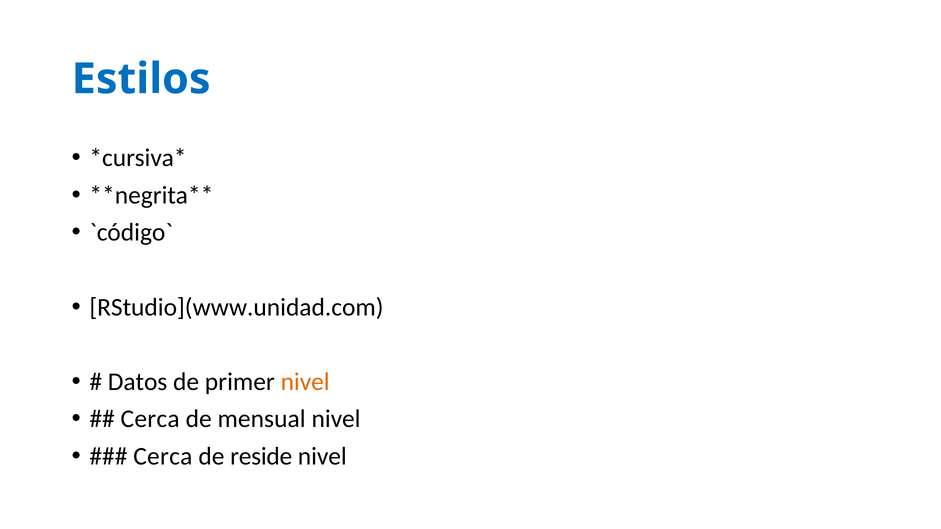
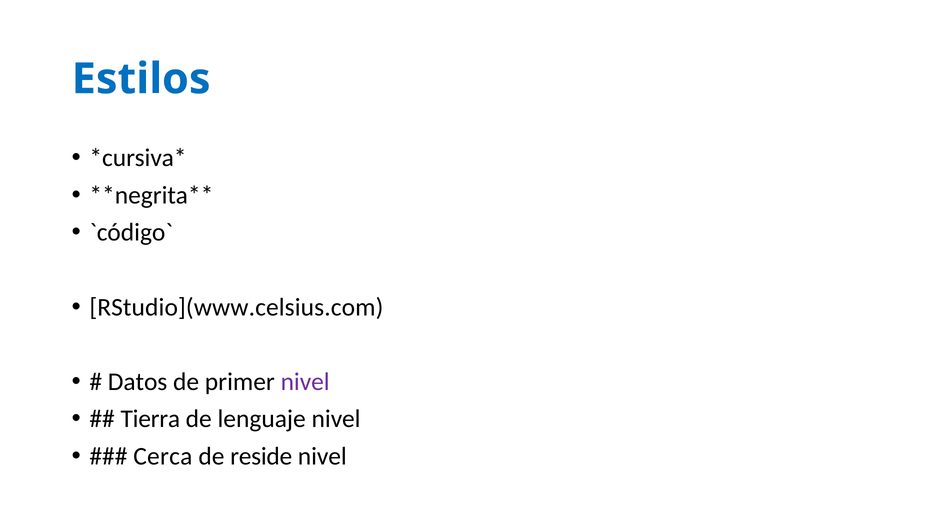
RStudio](www.unidad.com: RStudio](www.unidad.com -> RStudio](www.celsius.com
nivel at (305, 382) colour: orange -> purple
Cerca at (150, 419): Cerca -> Tierra
mensual: mensual -> lenguaje
